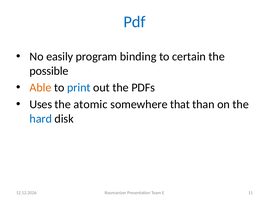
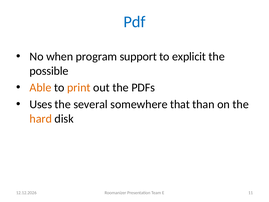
easily: easily -> when
binding: binding -> support
certain: certain -> explicit
print colour: blue -> orange
atomic: atomic -> several
hard colour: blue -> orange
